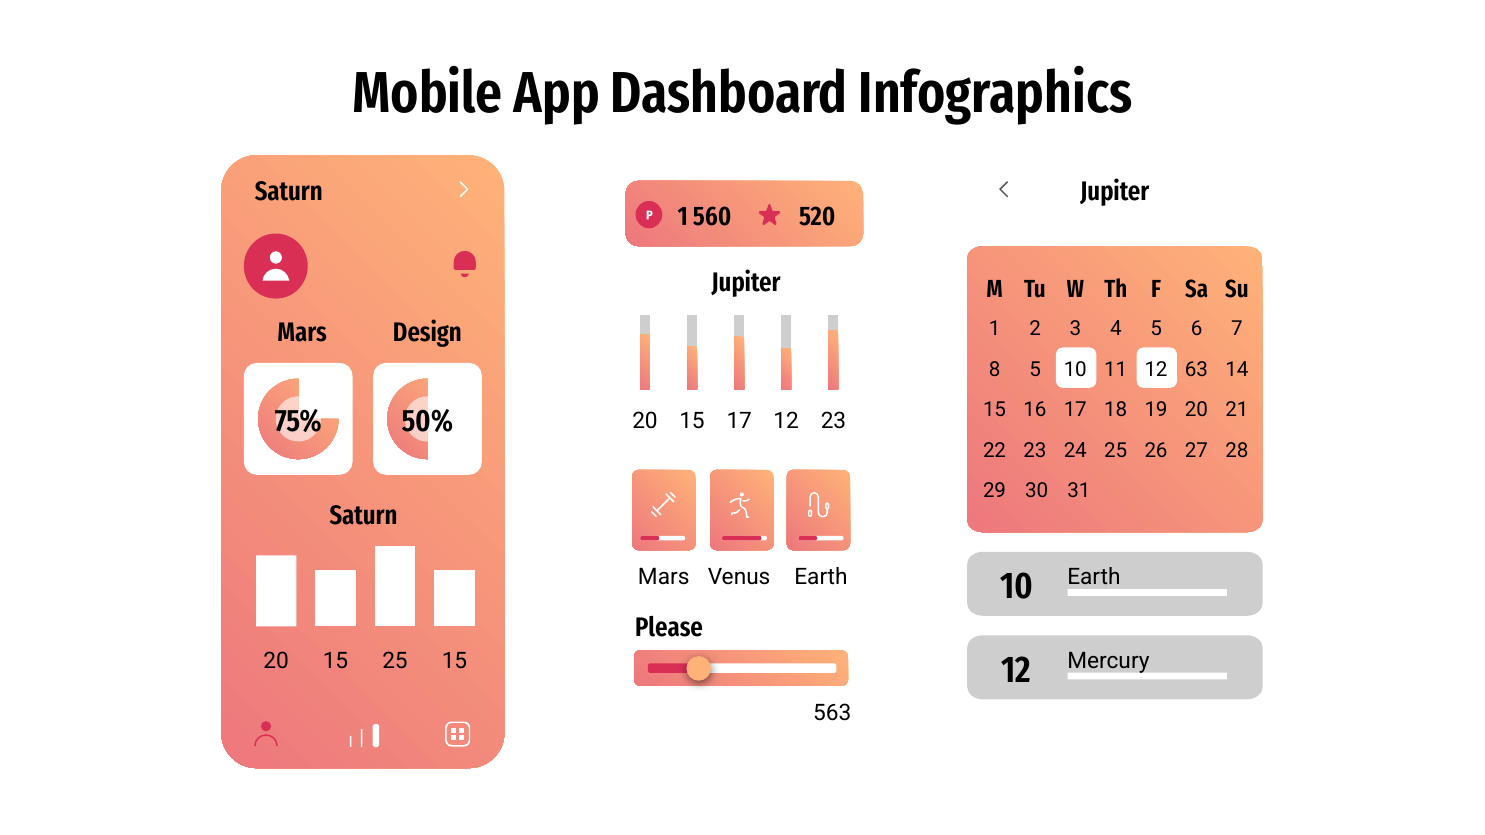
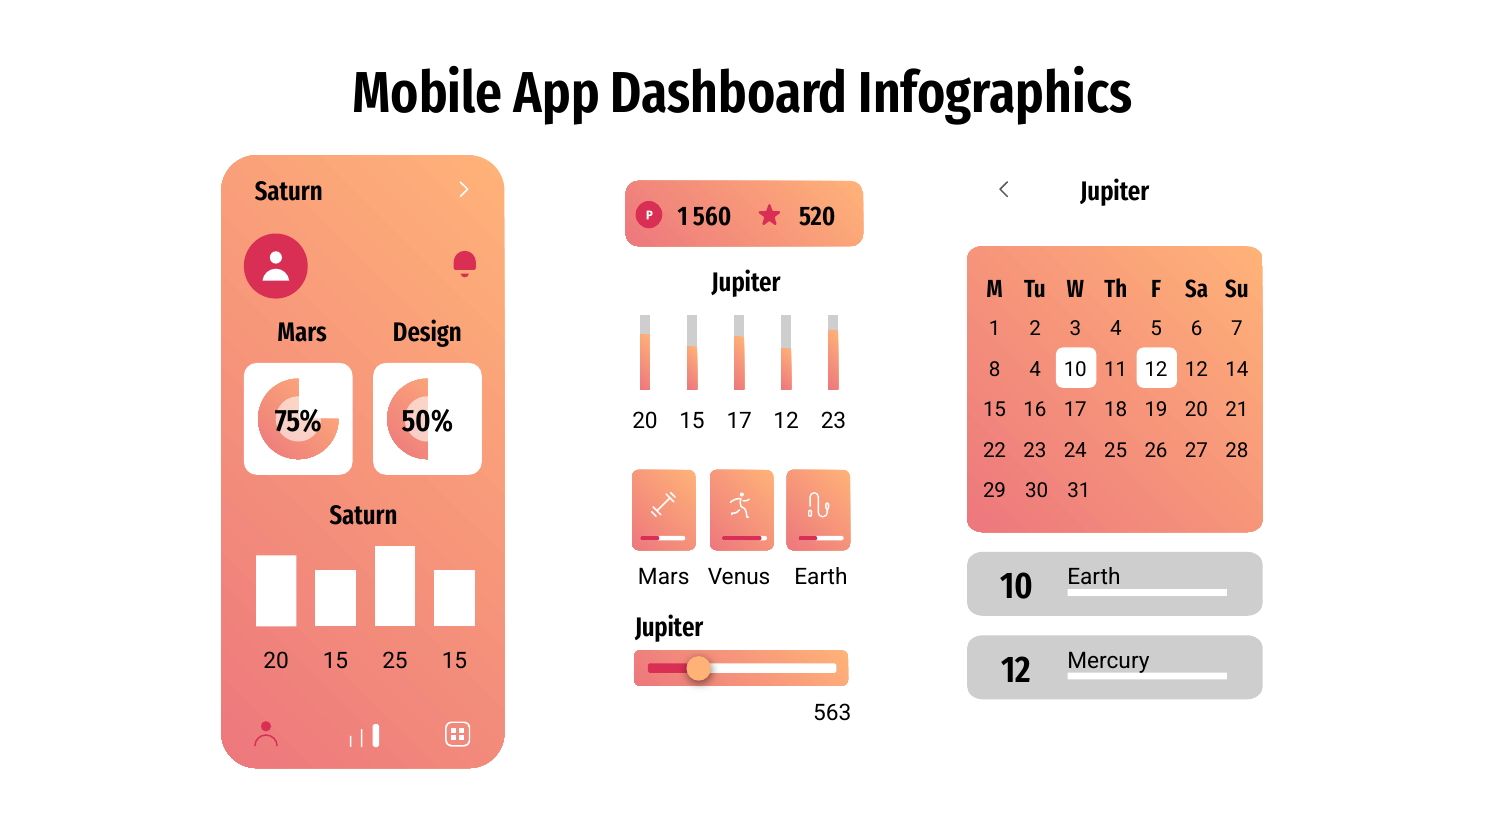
8 5: 5 -> 4
12 63: 63 -> 12
Please at (669, 628): Please -> Jupiter
